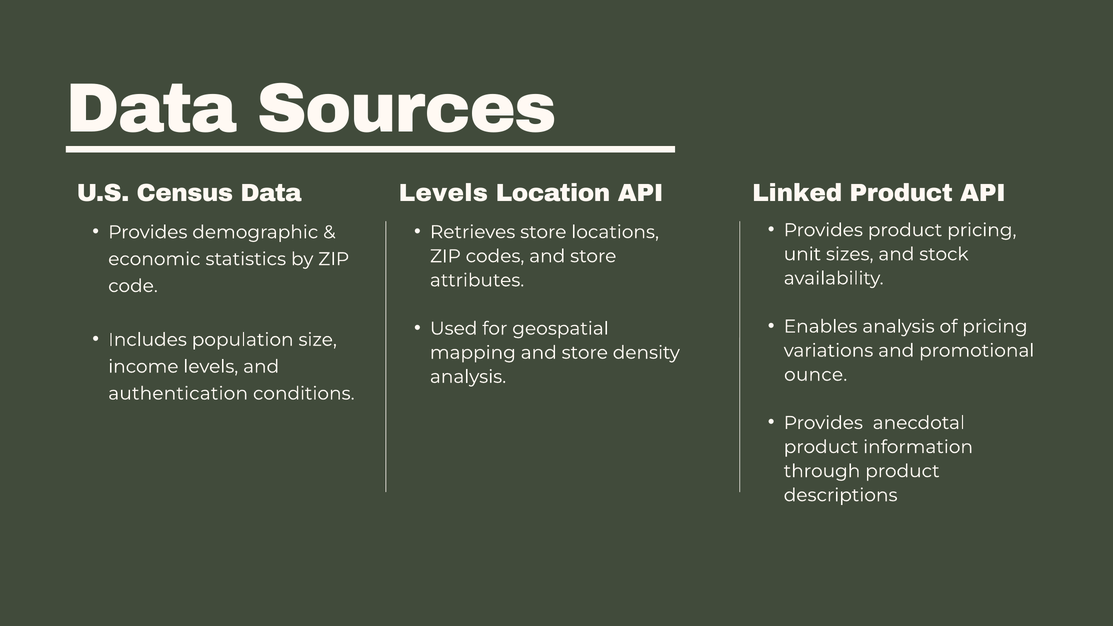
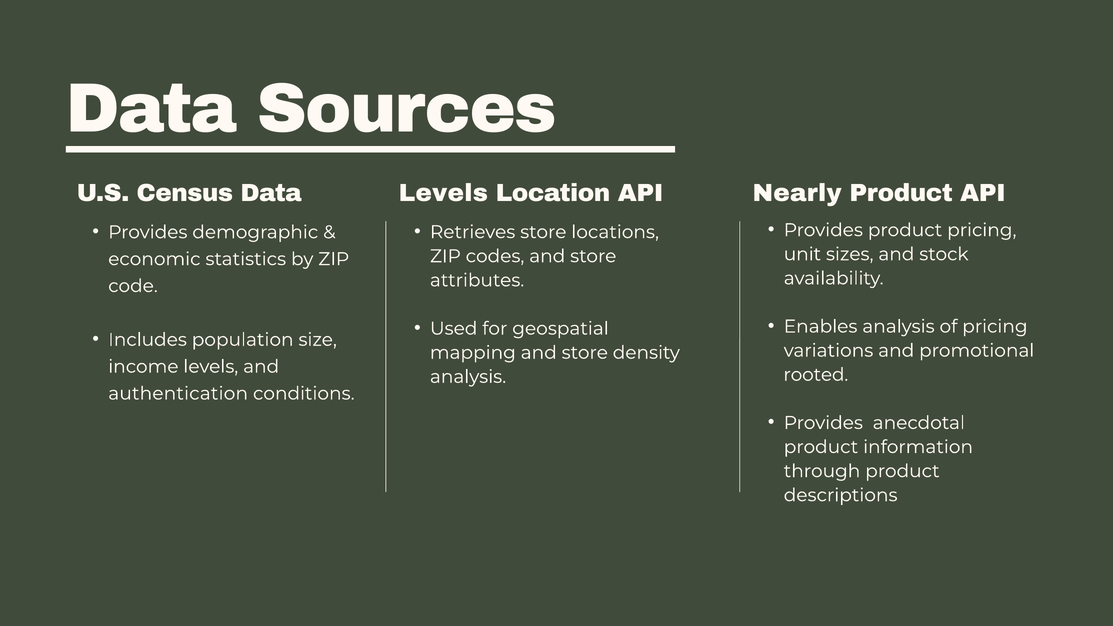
Linked: Linked -> Nearly
ounce: ounce -> rooted
